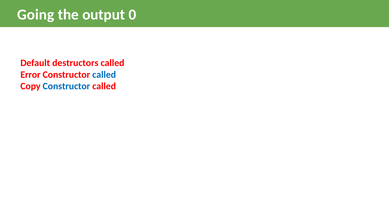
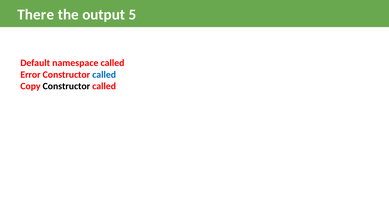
Going: Going -> There
0: 0 -> 5
destructors: destructors -> namespace
Constructor at (66, 86) colour: blue -> black
